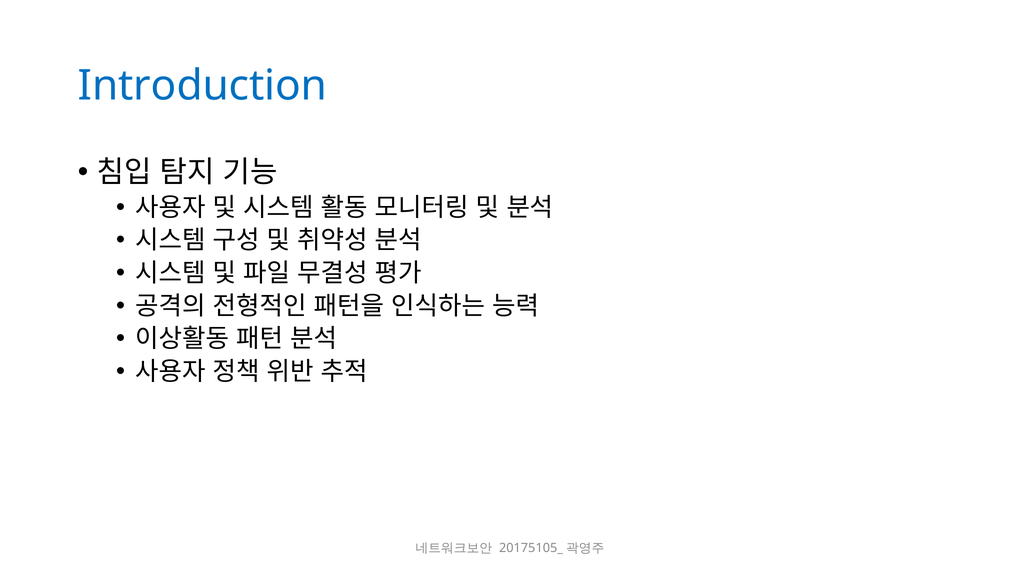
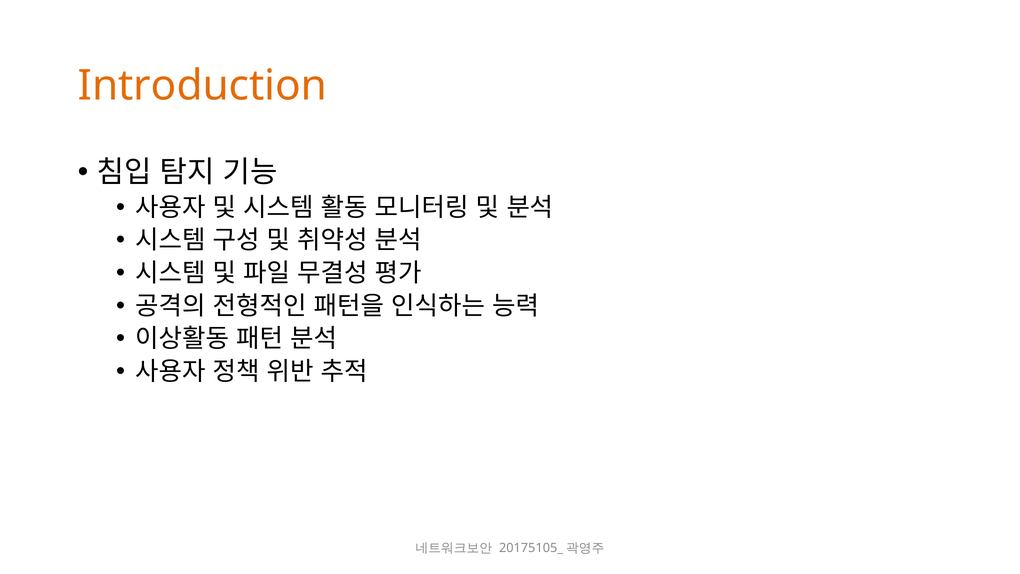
Introduction colour: blue -> orange
